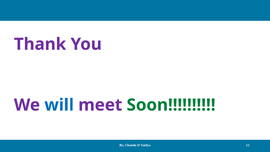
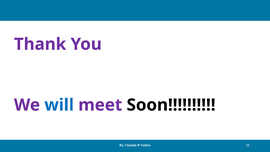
Soon colour: green -> black
